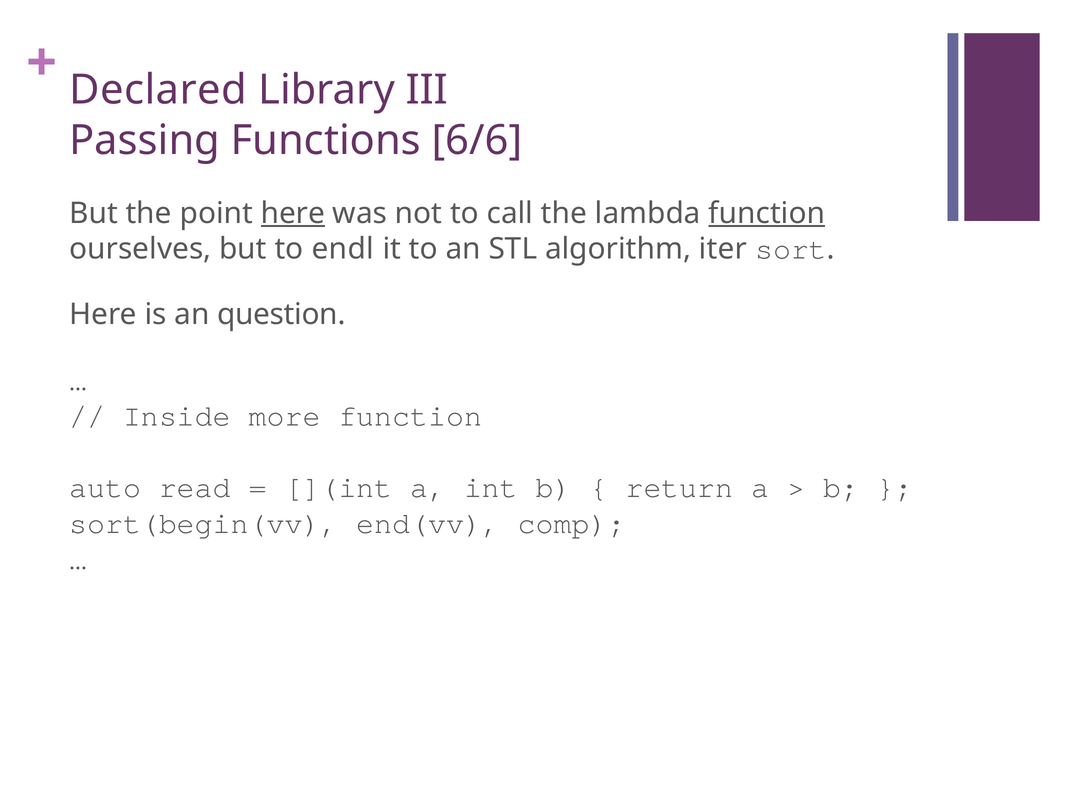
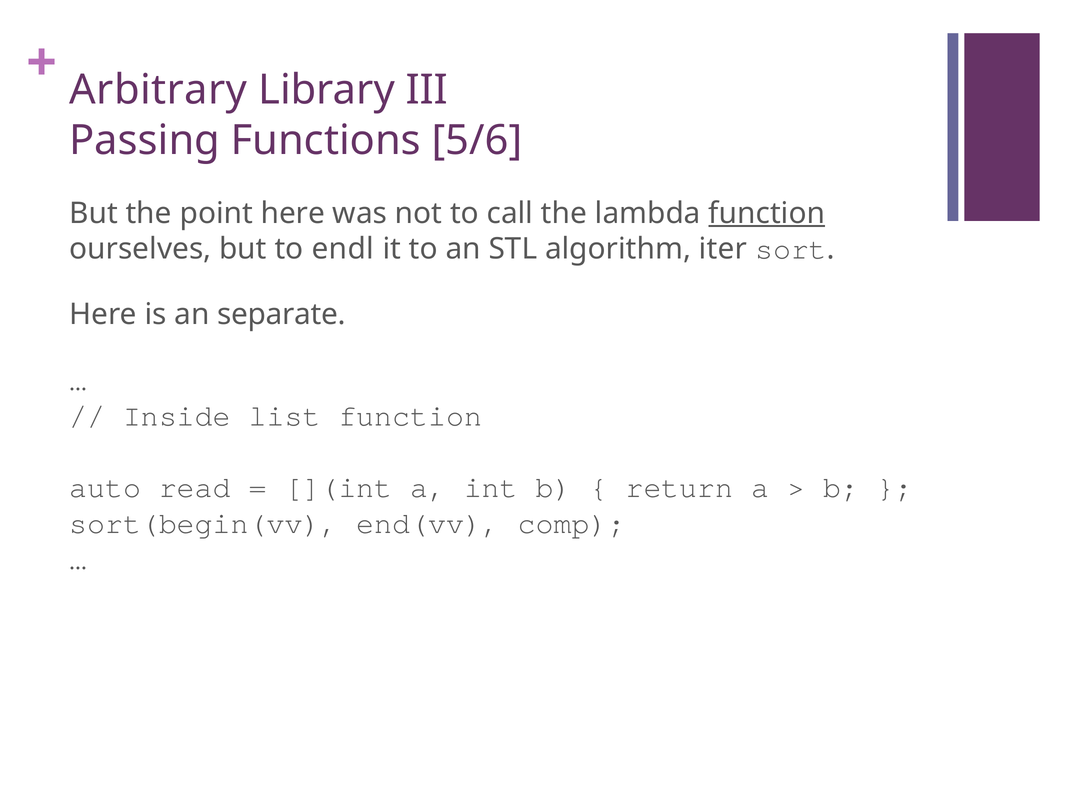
Declared: Declared -> Arbitrary
6/6: 6/6 -> 5/6
here at (293, 213) underline: present -> none
question: question -> separate
more: more -> list
